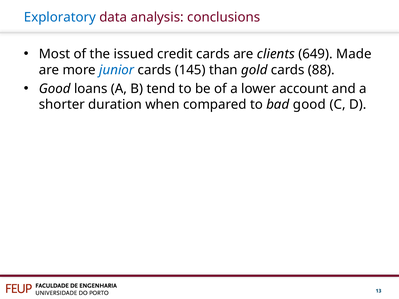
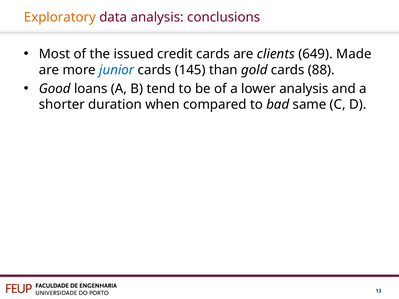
Exploratory colour: blue -> orange
lower account: account -> analysis
bad good: good -> same
